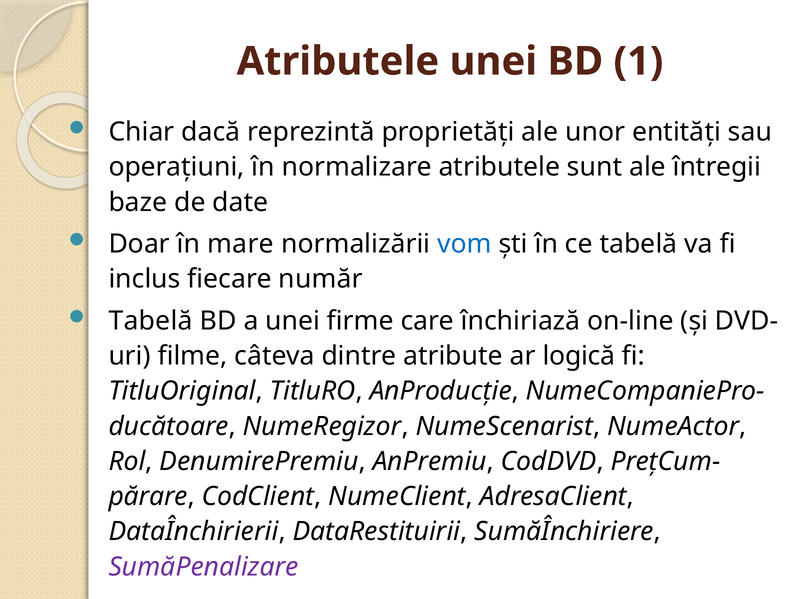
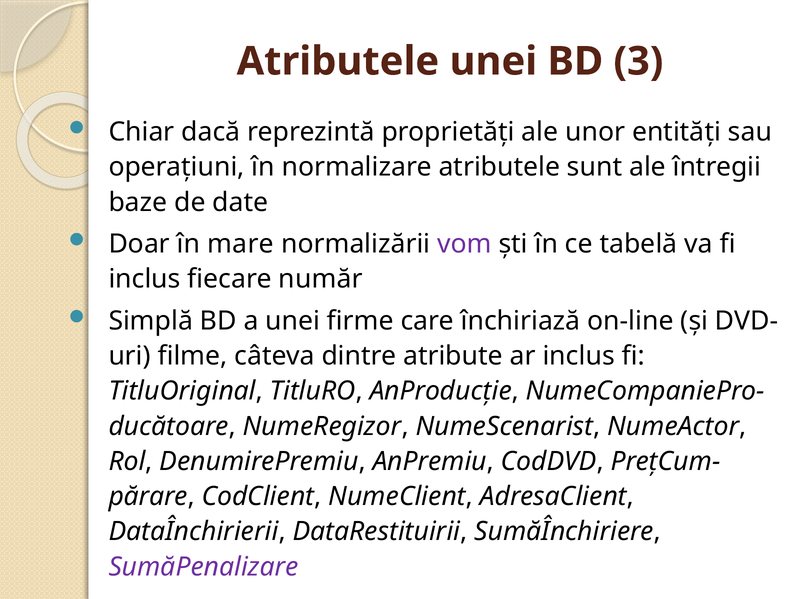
1: 1 -> 3
vom colour: blue -> purple
Tabelă at (151, 321): Tabelă -> Simplă
ar logică: logică -> inclus
